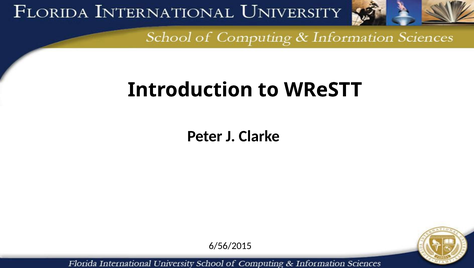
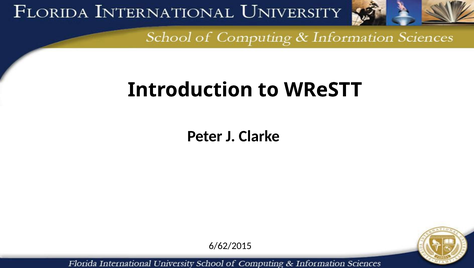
6/56/2015: 6/56/2015 -> 6/62/2015
